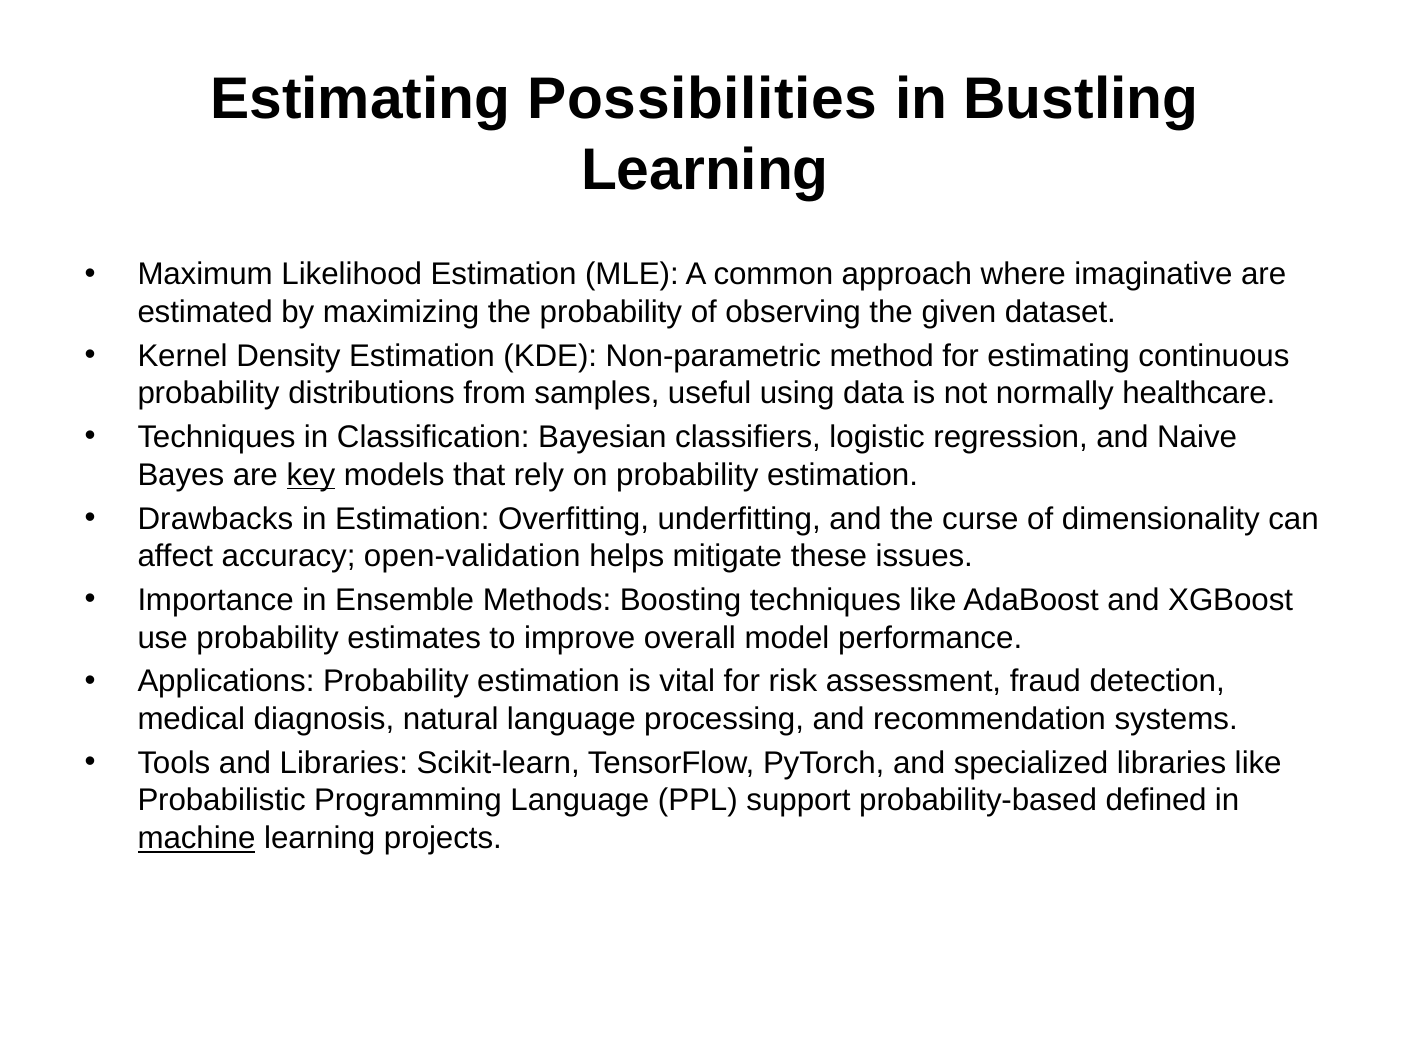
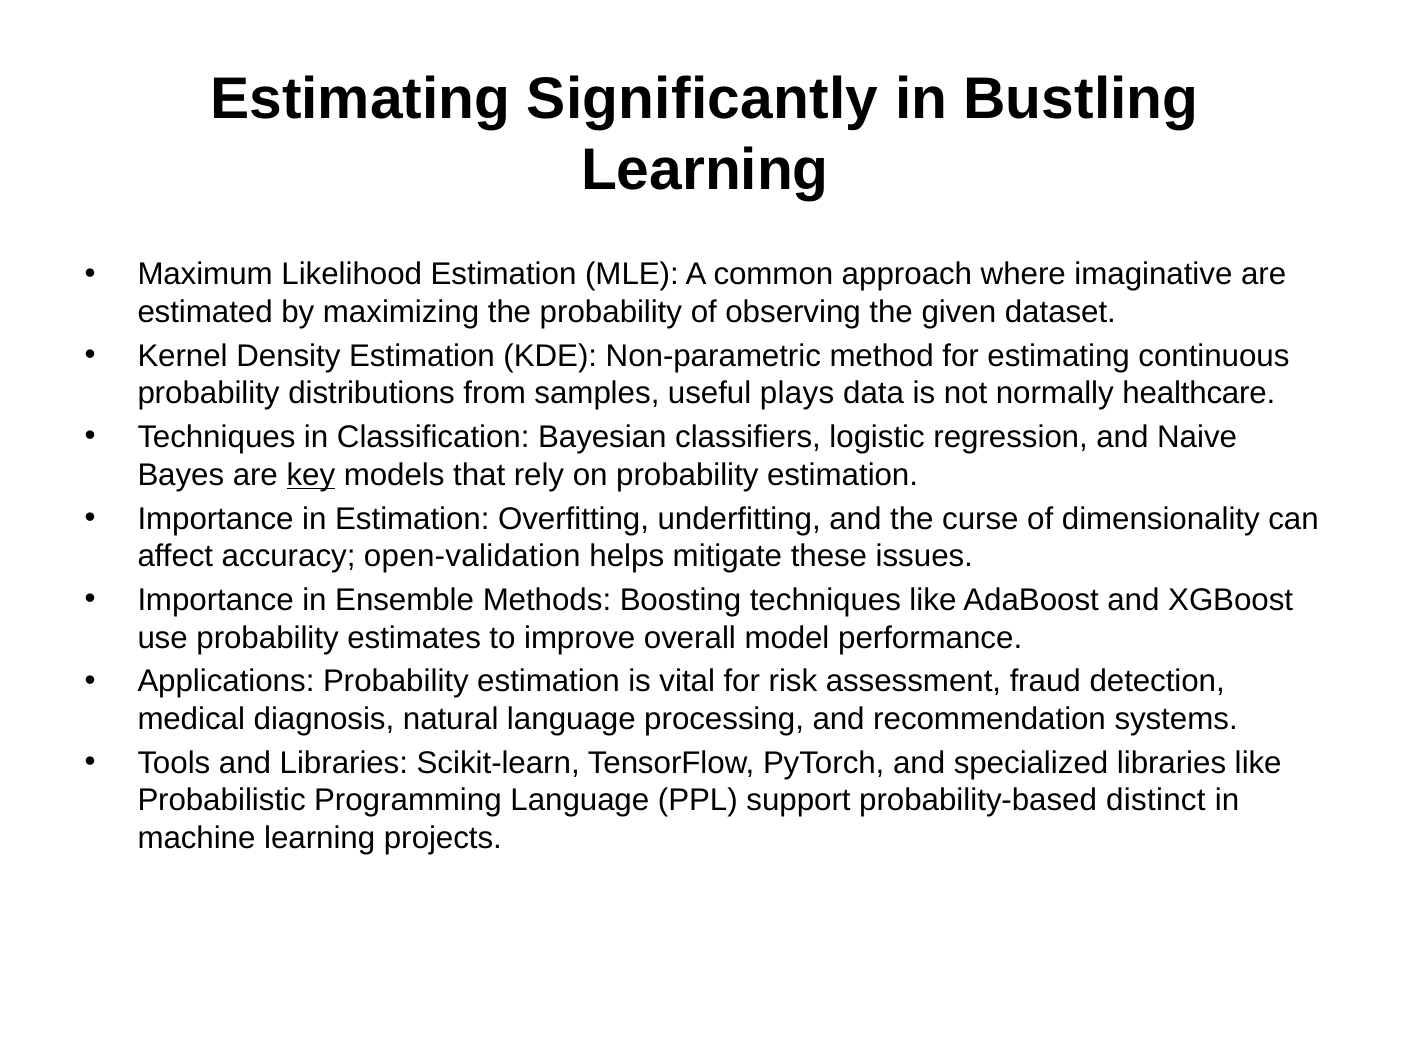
Possibilities: Possibilities -> Significantly
using: using -> plays
Drawbacks at (215, 519): Drawbacks -> Importance
defined: defined -> distinct
machine underline: present -> none
